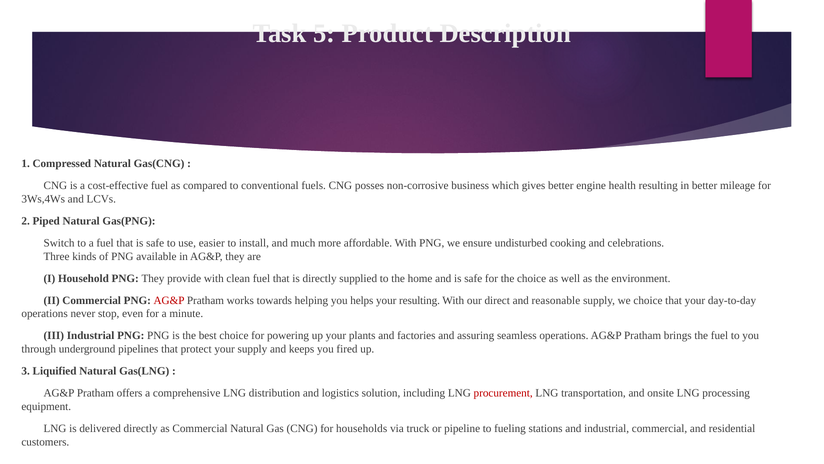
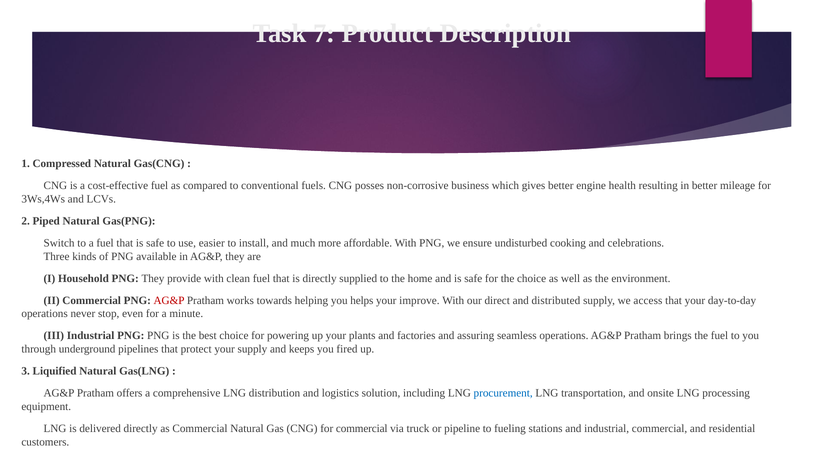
5: 5 -> 7
your resulting: resulting -> improve
reasonable: reasonable -> distributed
we choice: choice -> access
procurement colour: red -> blue
for households: households -> commercial
